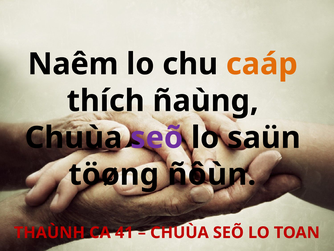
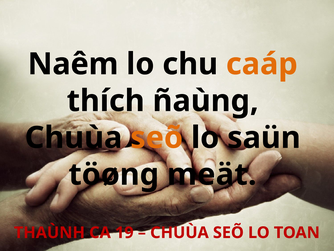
seõ at (157, 137) colour: purple -> orange
ñôùn: ñôùn -> meät
41: 41 -> 19
